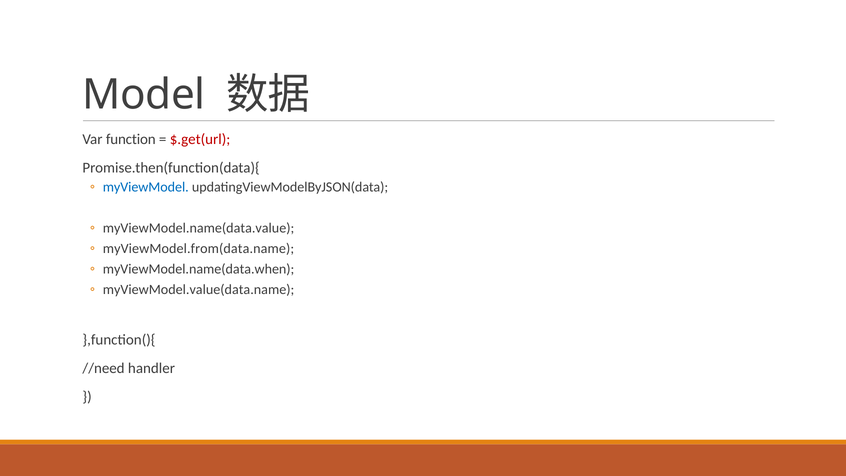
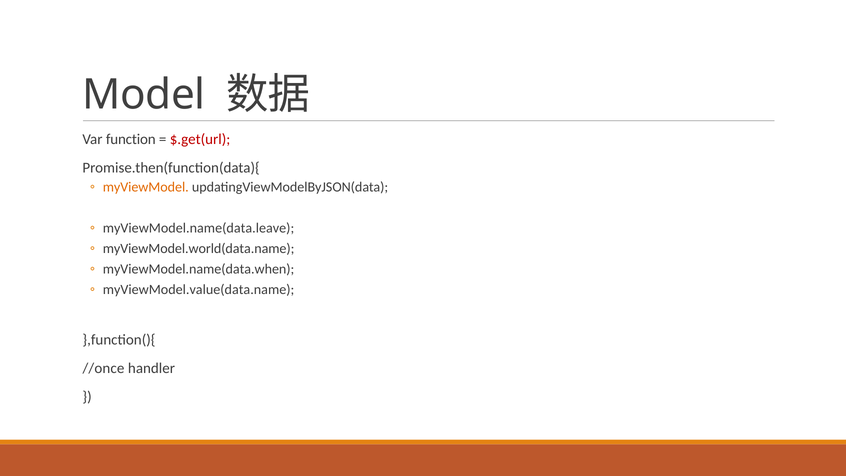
myViewModel colour: blue -> orange
myViewModel.name(data.value: myViewModel.name(data.value -> myViewModel.name(data.leave
myViewModel.from(data.name: myViewModel.from(data.name -> myViewModel.world(data.name
//need: //need -> //once
